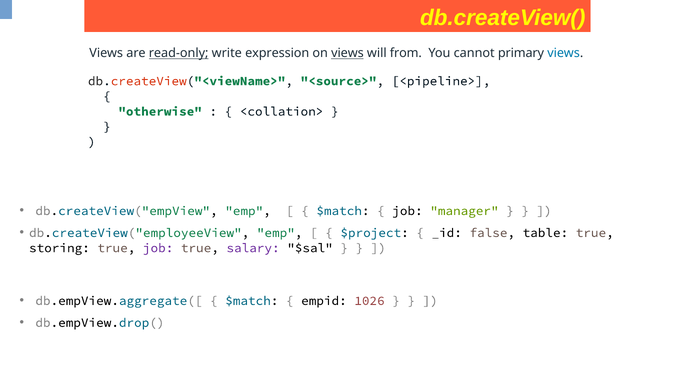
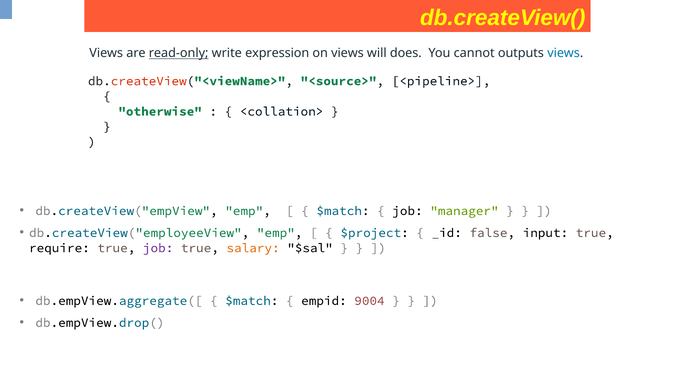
views at (347, 53) underline: present -> none
from: from -> does
primary: primary -> outputs
table: table -> input
storing: storing -> require
salary colour: purple -> orange
1026: 1026 -> 9004
